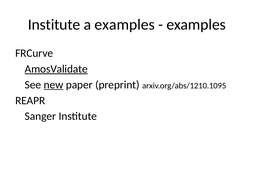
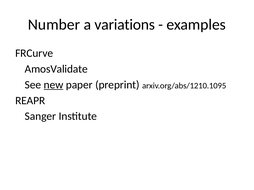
Institute at (54, 25): Institute -> Number
a examples: examples -> variations
AmosValidate underline: present -> none
